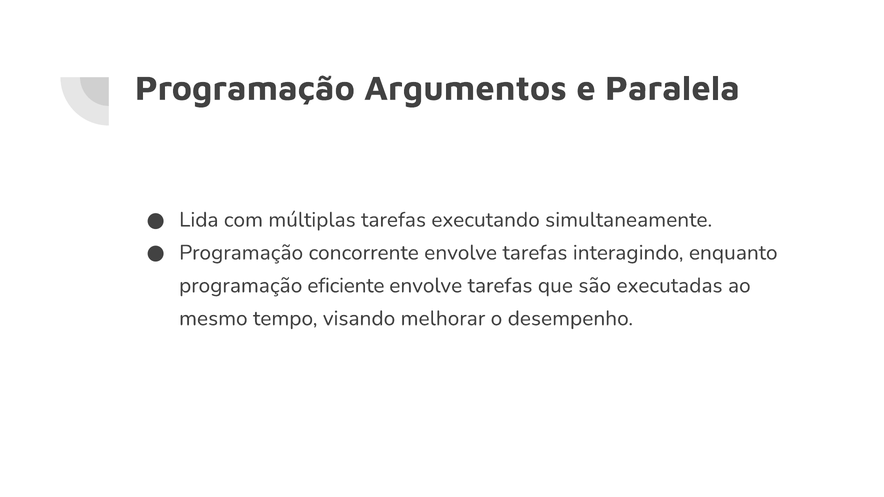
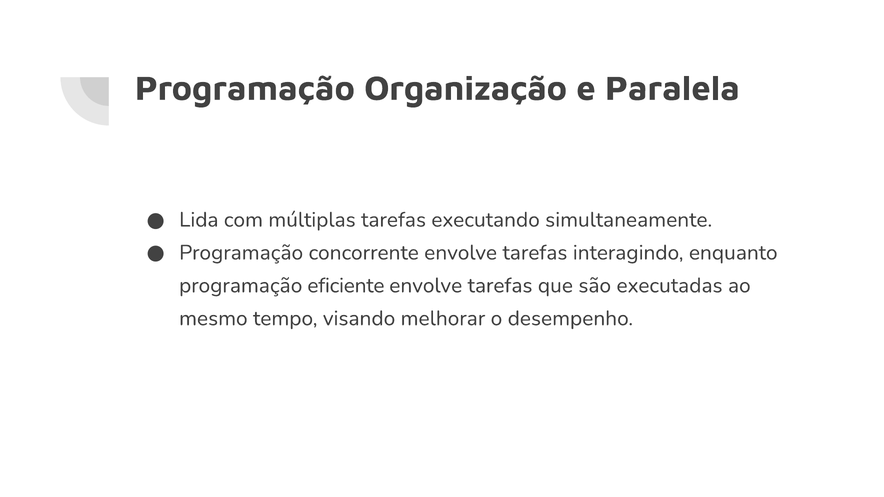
Argumentos: Argumentos -> Organização
